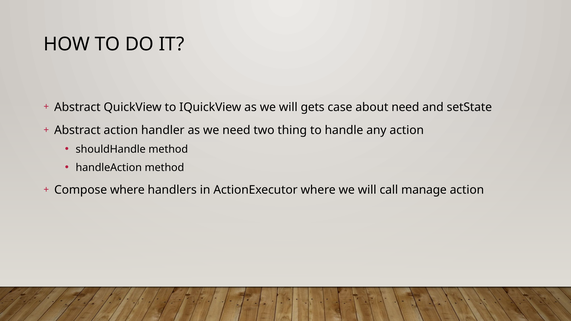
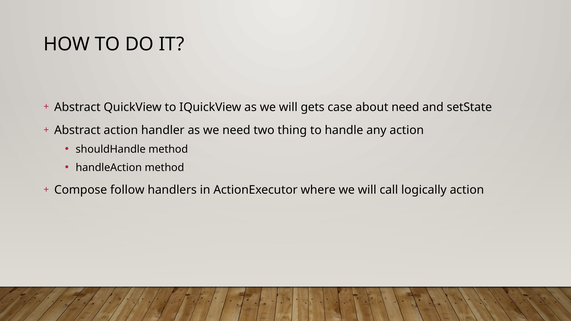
Compose where: where -> follow
manage: manage -> logically
